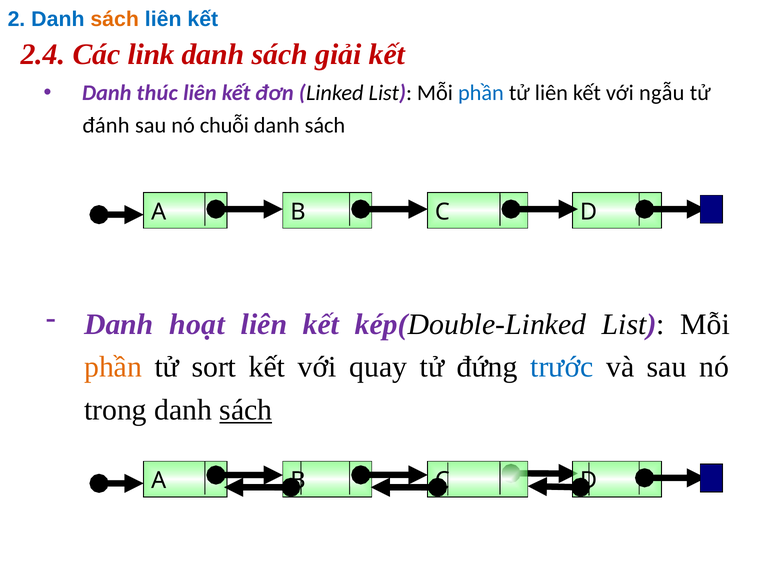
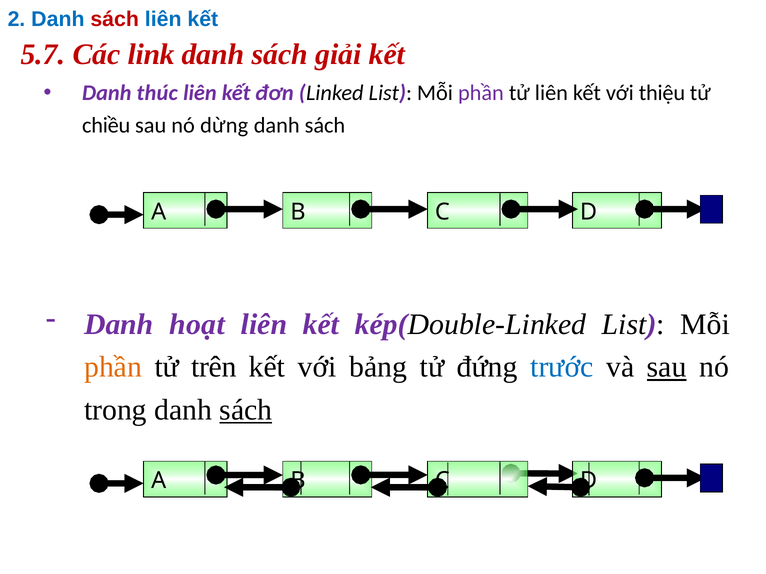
sách at (115, 19) colour: orange -> red
2.4: 2.4 -> 5.7
phần at (481, 93) colour: blue -> purple
ngẫu: ngẫu -> thiệu
đánh: đánh -> chiều
chuỗi: chuỗi -> dừng
sort: sort -> trên
quay: quay -> bảng
sau at (667, 367) underline: none -> present
